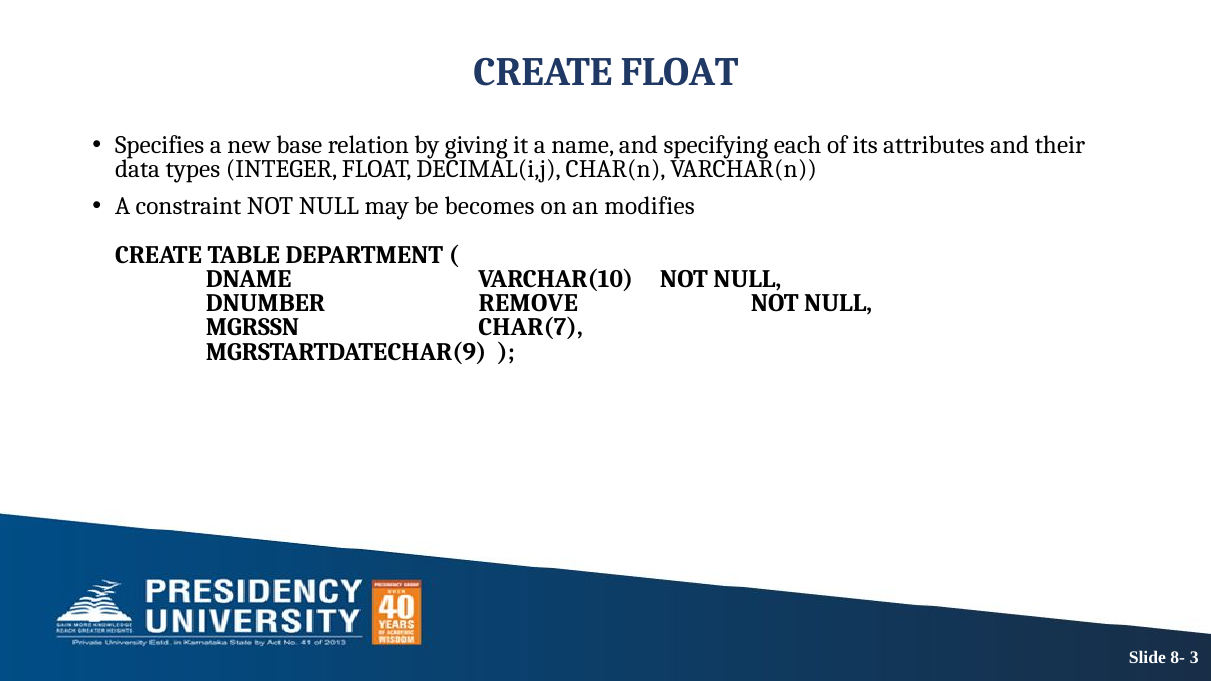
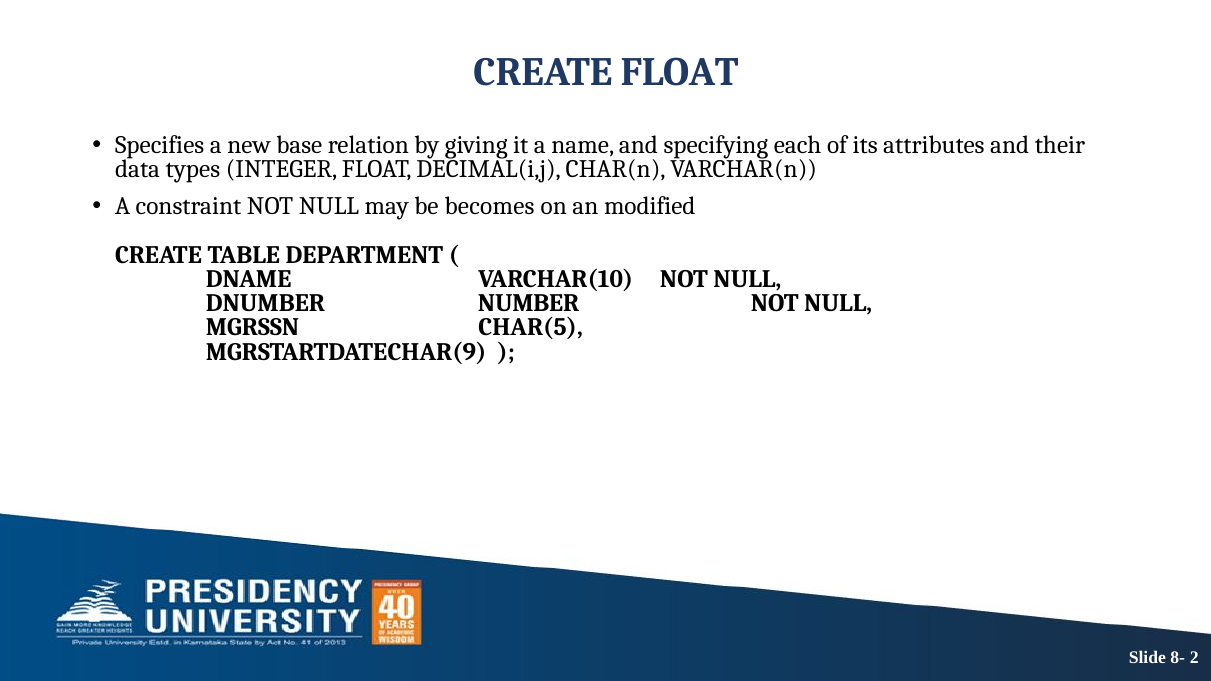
modifies: modifies -> modified
REMOVE: REMOVE -> NUMBER
CHAR(7: CHAR(7 -> CHAR(5
3: 3 -> 2
